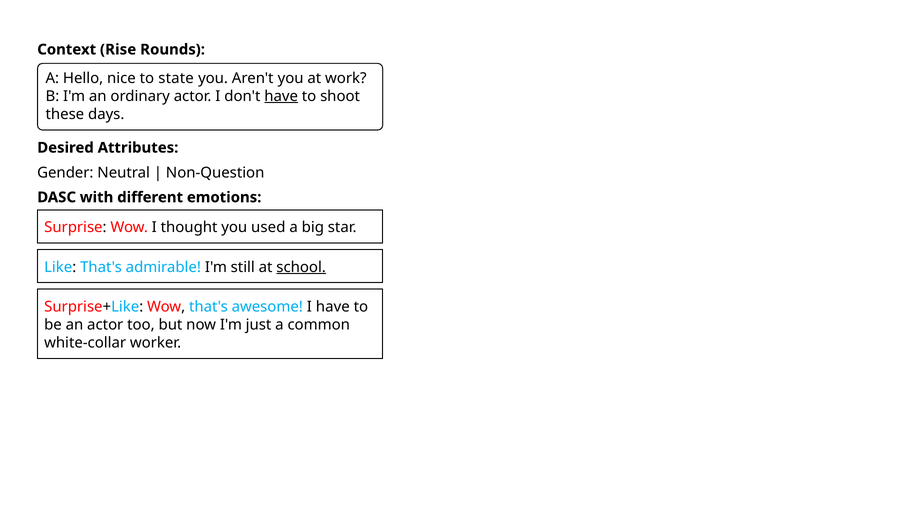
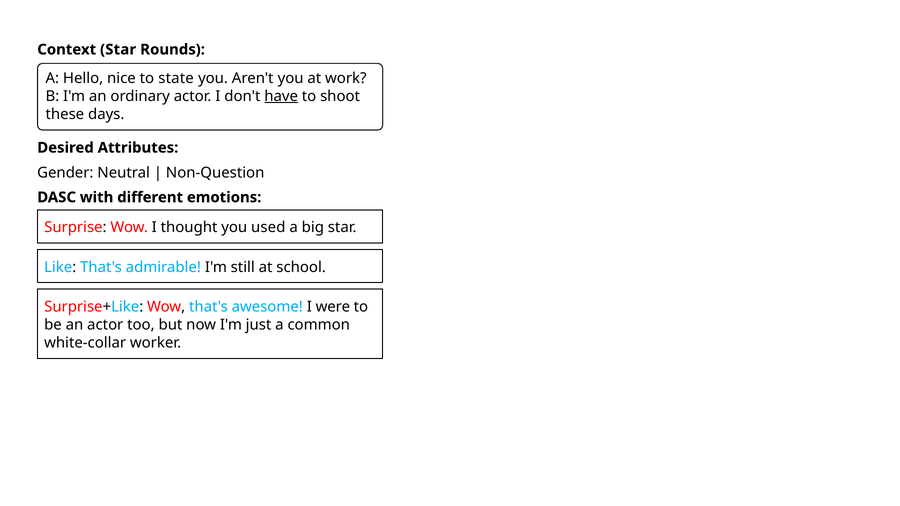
Context Rise: Rise -> Star
school underline: present -> none
I have: have -> were
